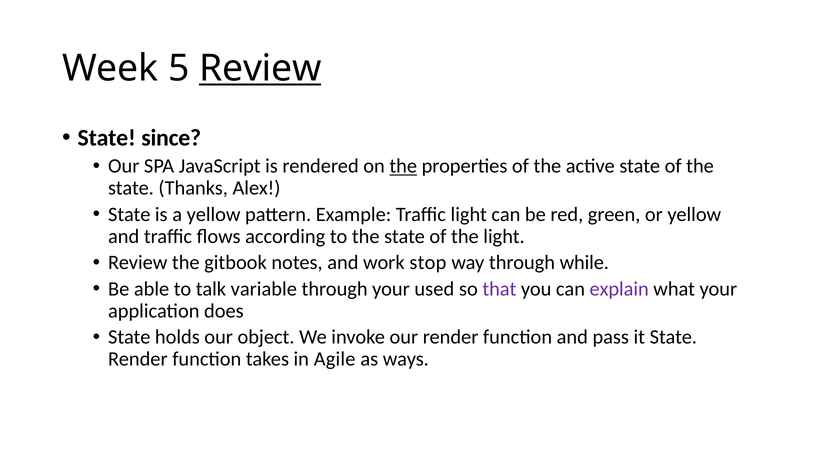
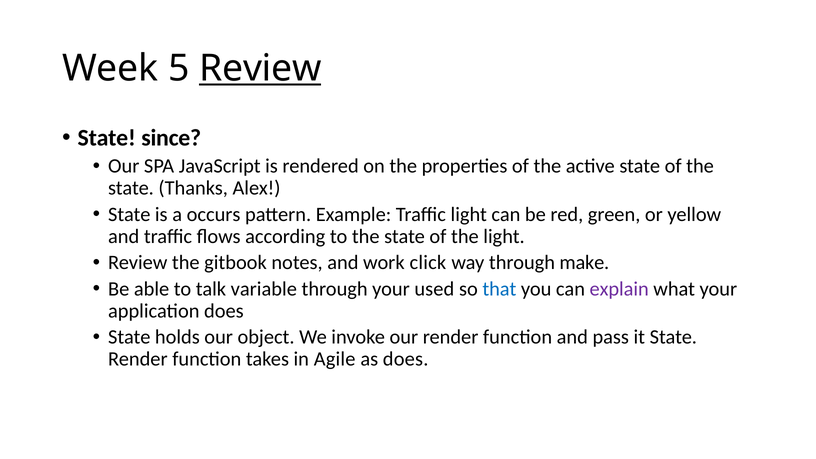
the at (403, 166) underline: present -> none
a yellow: yellow -> occurs
stop: stop -> click
while: while -> make
that colour: purple -> blue
as ways: ways -> does
